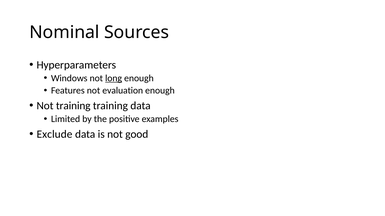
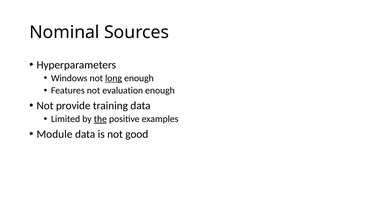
Not training: training -> provide
the underline: none -> present
Exclude: Exclude -> Module
